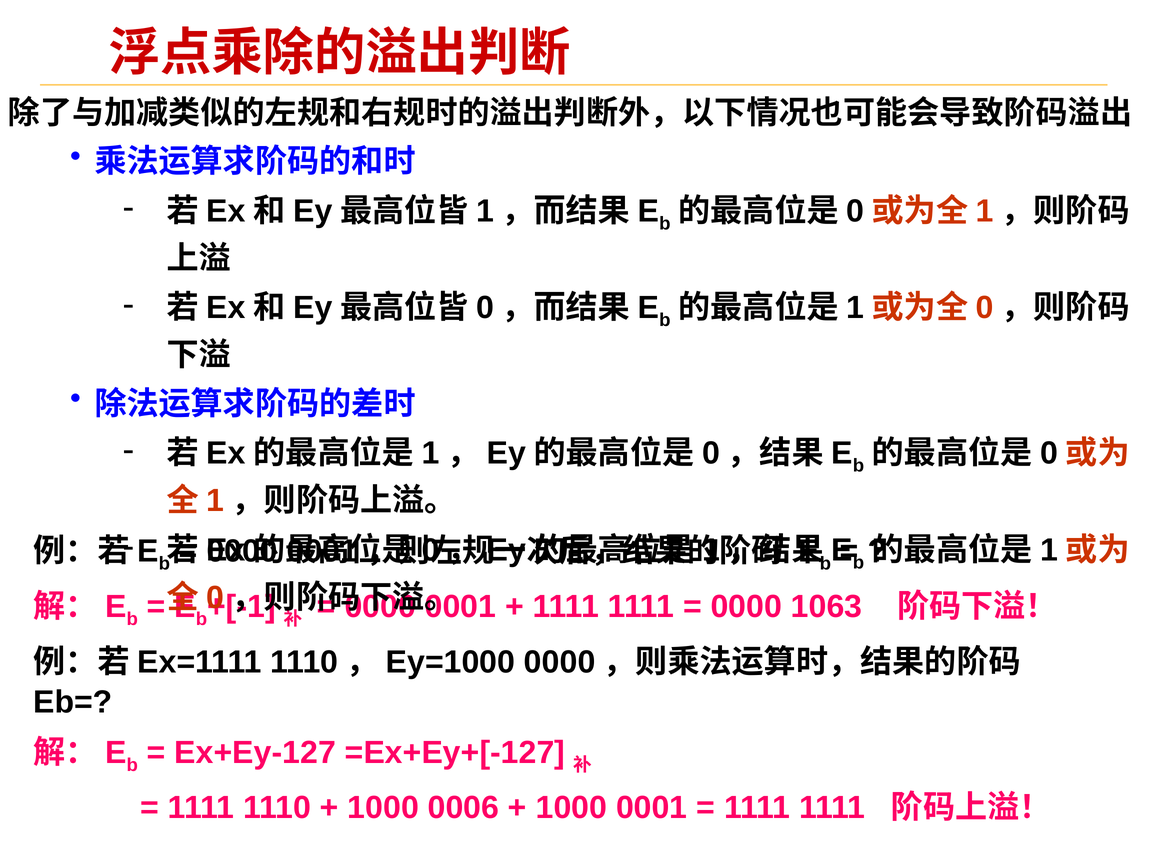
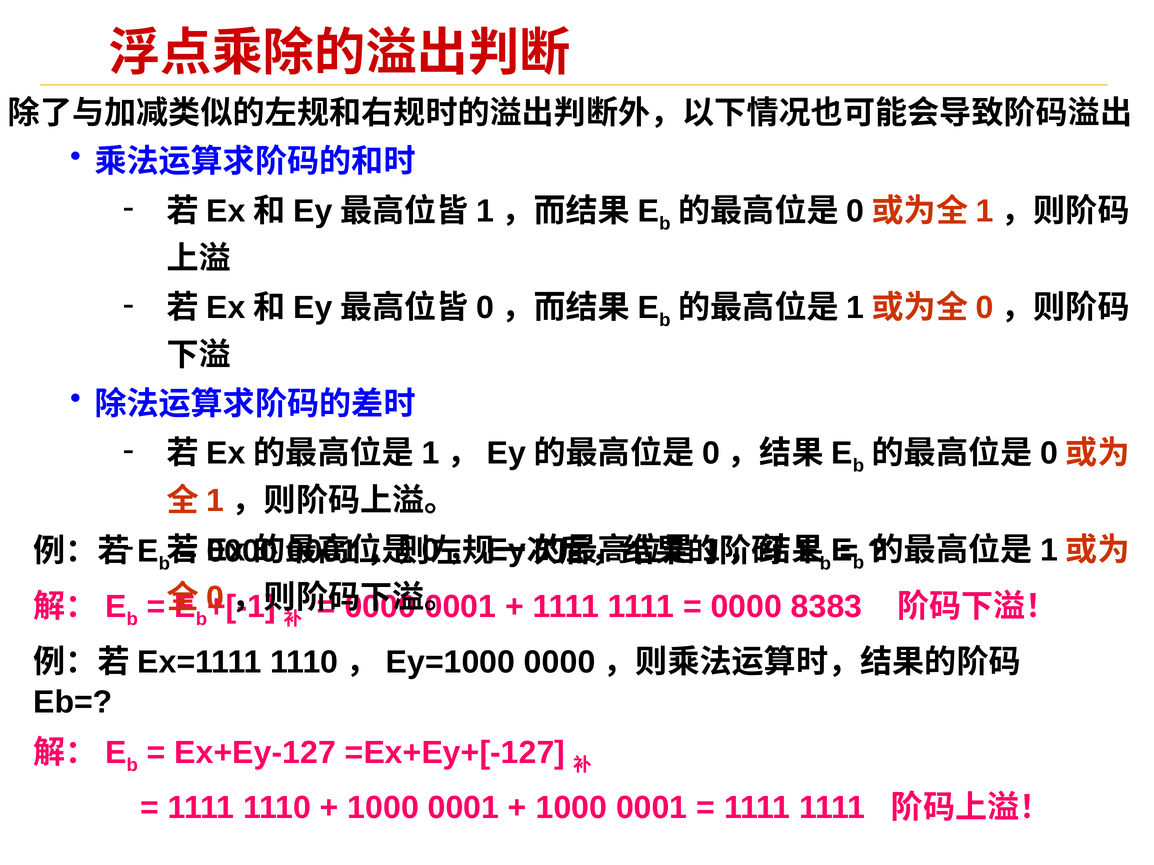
1063: 1063 -> 8383
0006 at (463, 808): 0006 -> 0001
